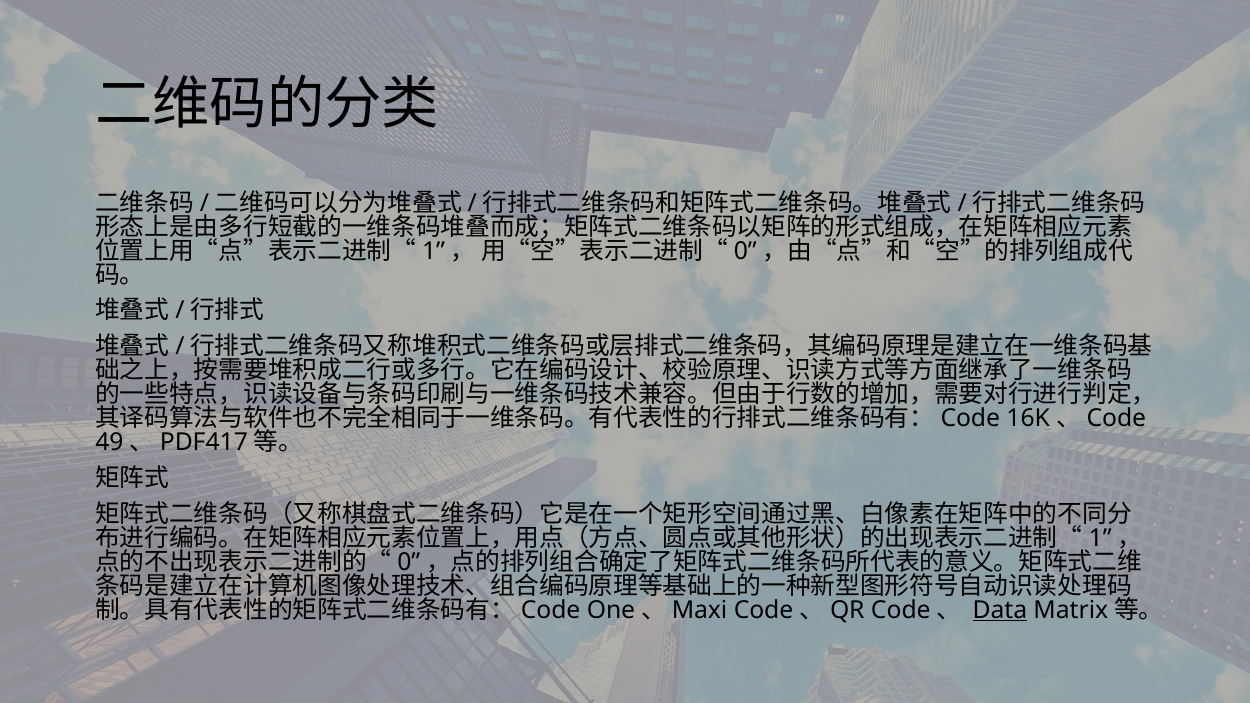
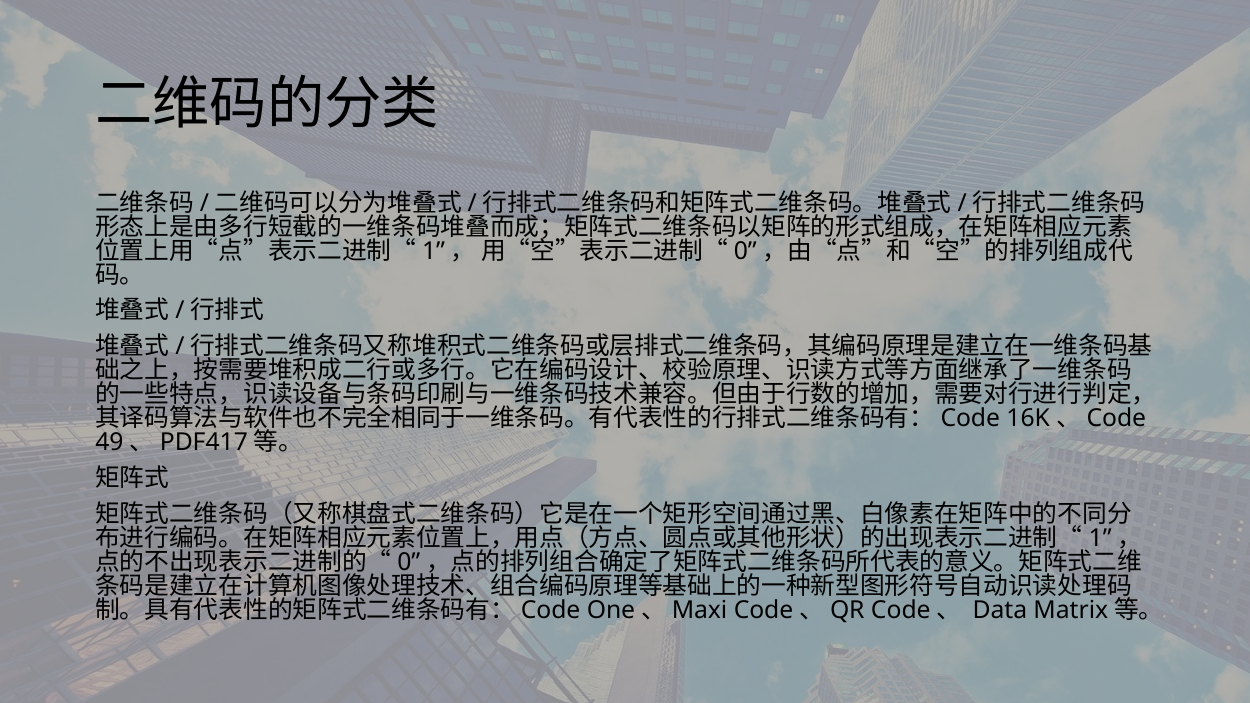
Data underline: present -> none
